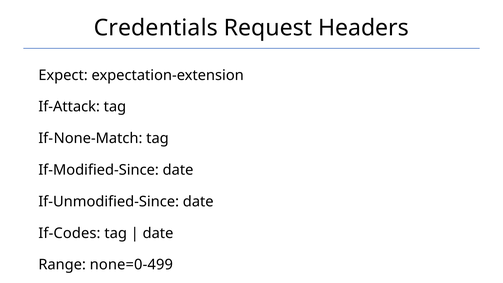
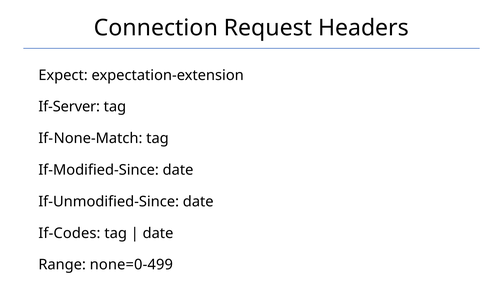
Credentials: Credentials -> Connection
If-Attack: If-Attack -> If-Server
